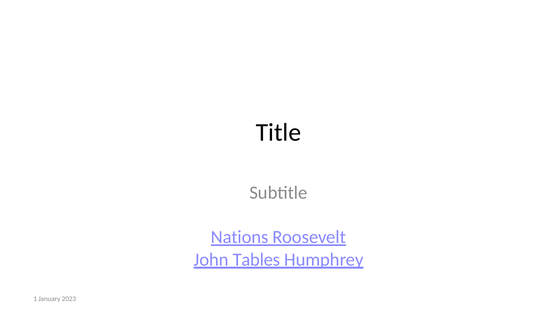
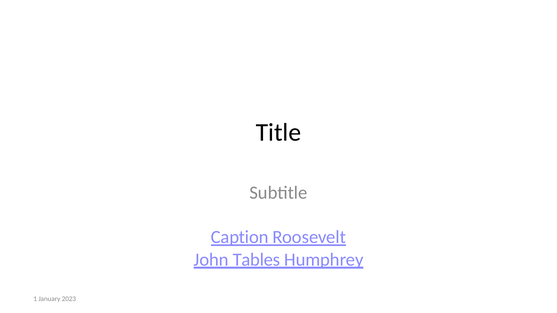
Nations: Nations -> Caption
